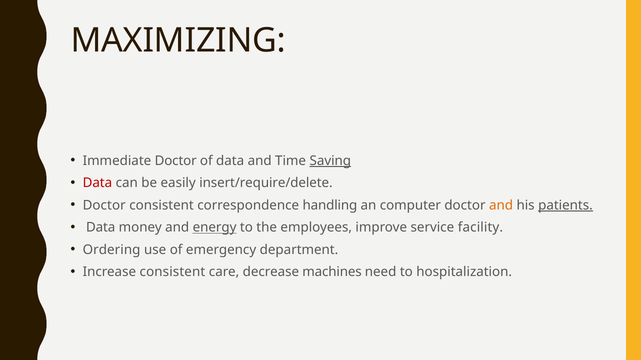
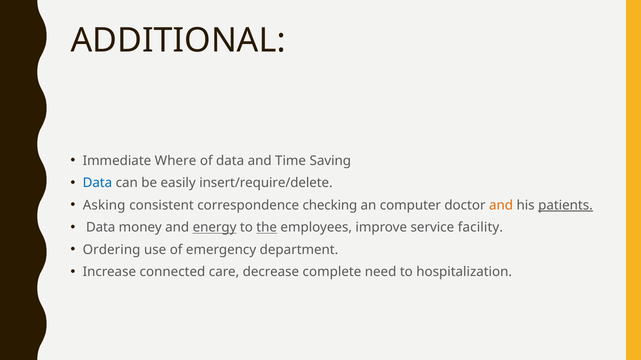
MAXIMIZING: MAXIMIZING -> ADDITIONAL
Immediate Doctor: Doctor -> Where
Saving underline: present -> none
Data at (97, 183) colour: red -> blue
Doctor at (104, 205): Doctor -> Asking
handling: handling -> checking
the underline: none -> present
Increase consistent: consistent -> connected
machines: machines -> complete
